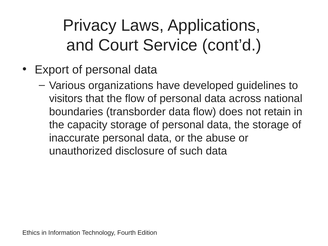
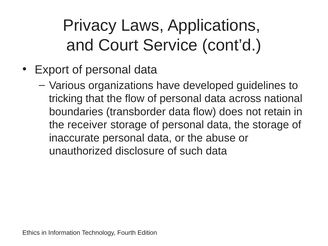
visitors: visitors -> tricking
capacity: capacity -> receiver
